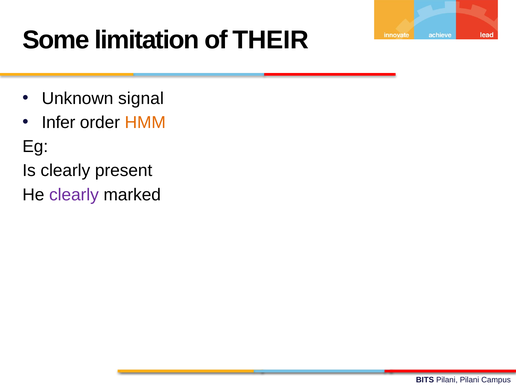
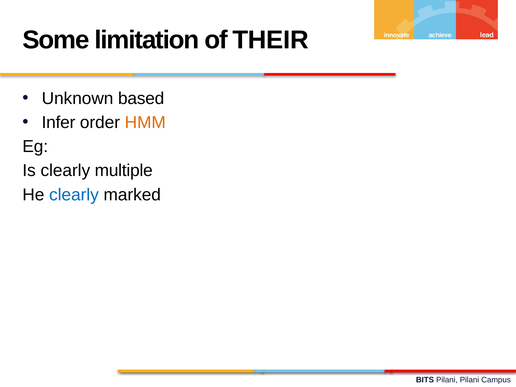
signal: signal -> based
present: present -> multiple
clearly at (74, 195) colour: purple -> blue
